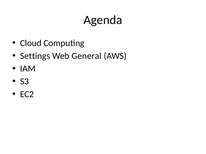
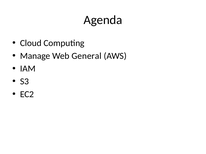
Settings: Settings -> Manage
